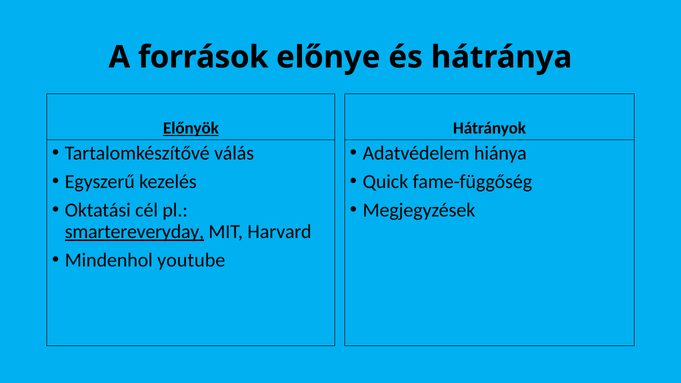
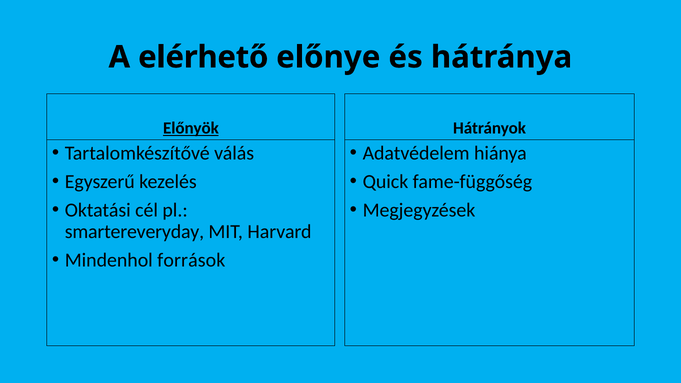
források: források -> elérhető
smartereveryday underline: present -> none
youtube: youtube -> források
